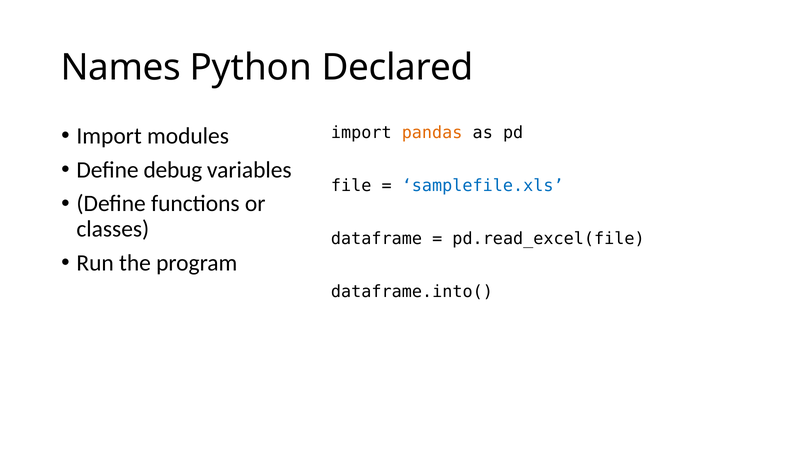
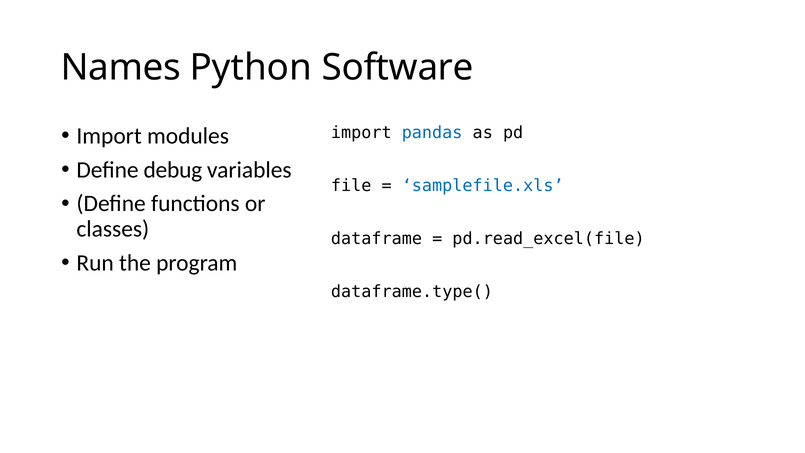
Declared: Declared -> Software
pandas colour: orange -> blue
dataframe.into(: dataframe.into( -> dataframe.type(
